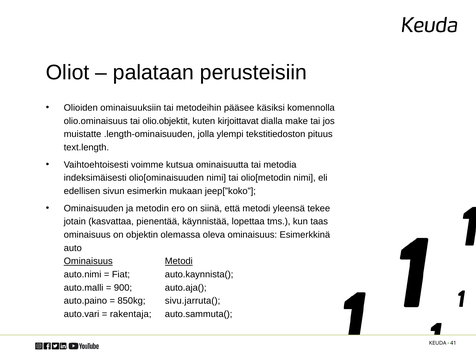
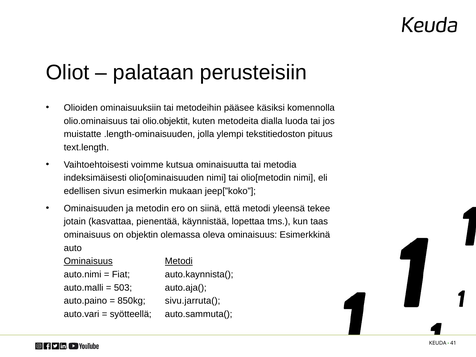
kirjoittavat: kirjoittavat -> metodeita
make: make -> luoda
900: 900 -> 503
rakentaja: rakentaja -> syötteellä
